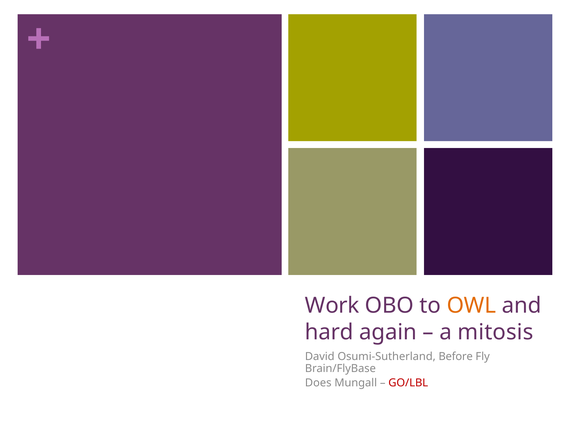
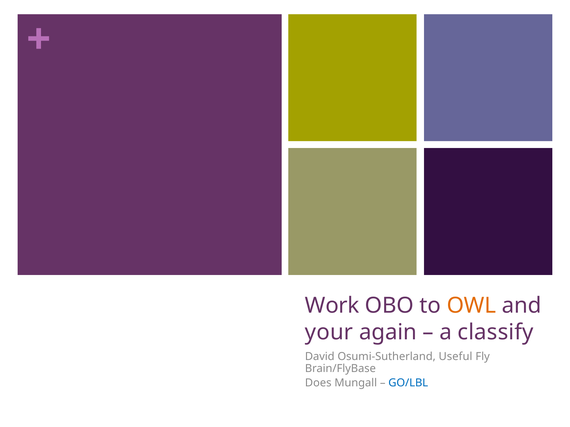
hard: hard -> your
mitosis: mitosis -> classify
Before: Before -> Useful
GO/LBL colour: red -> blue
